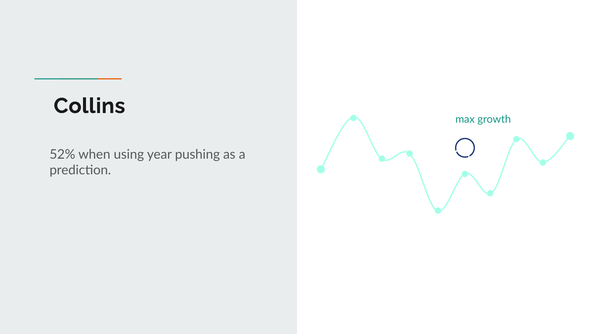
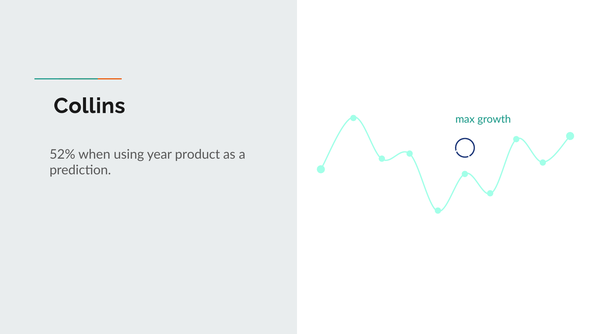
pushing: pushing -> product
